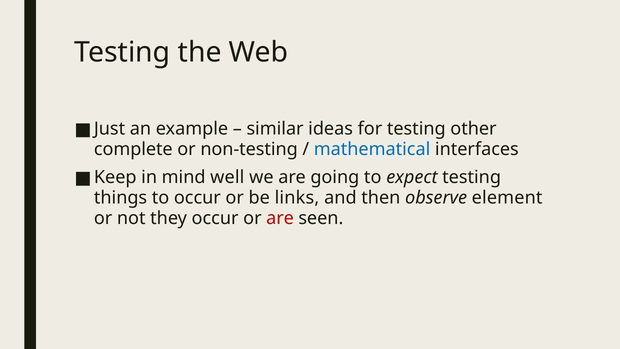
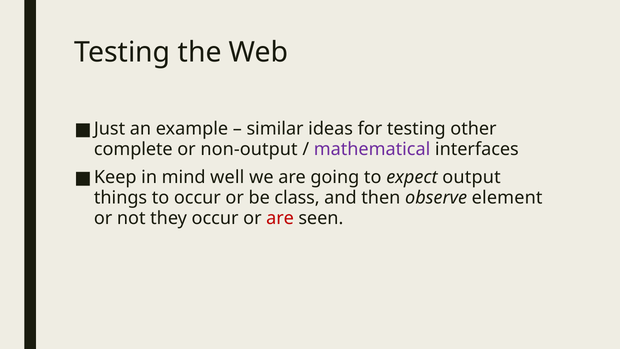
non-testing: non-testing -> non-output
mathematical colour: blue -> purple
expect testing: testing -> output
links: links -> class
